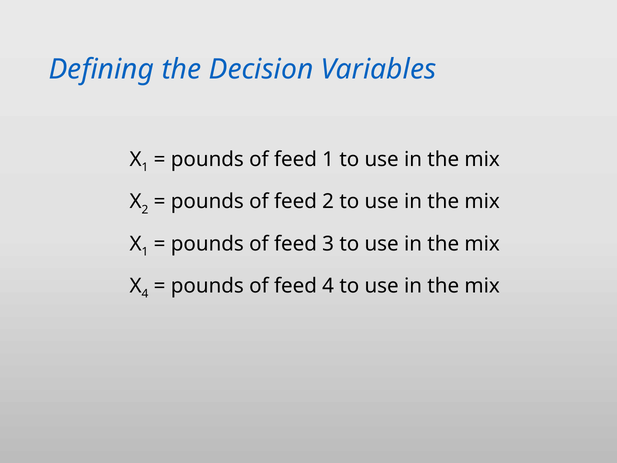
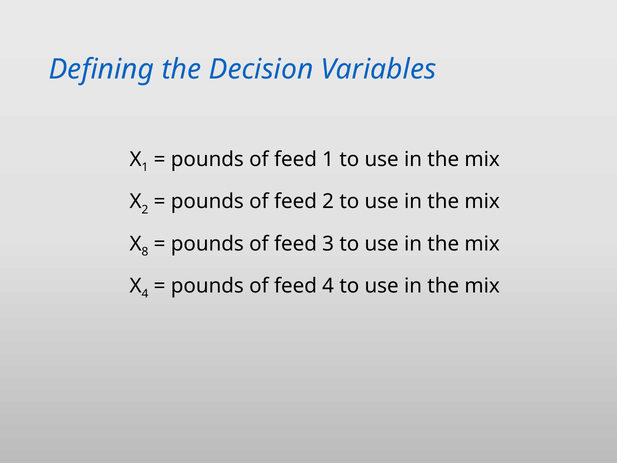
1 at (145, 252): 1 -> 8
